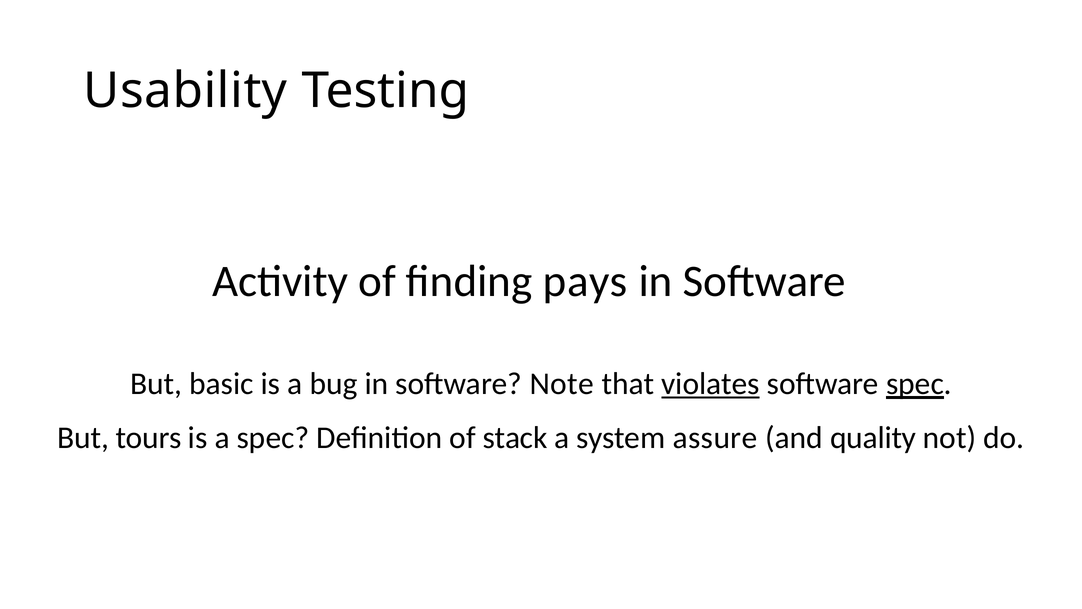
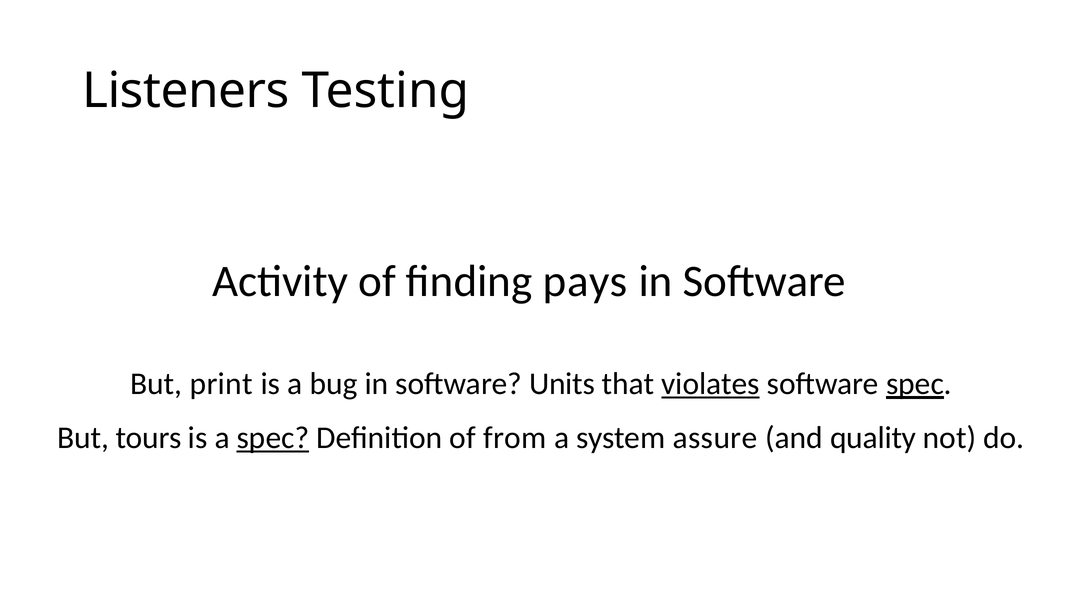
Usability: Usability -> Listeners
basic: basic -> print
Note: Note -> Units
spec at (273, 438) underline: none -> present
stack: stack -> from
